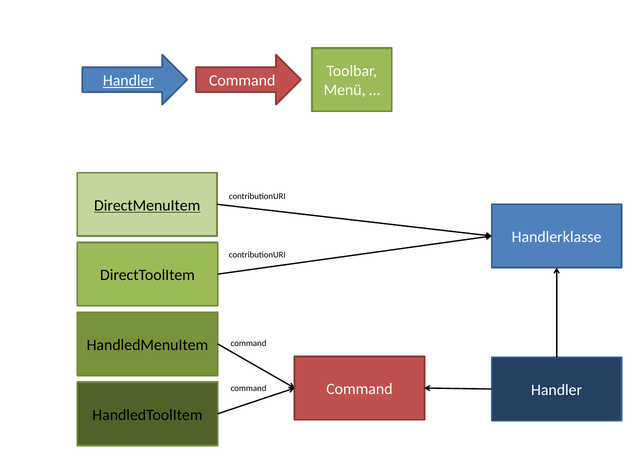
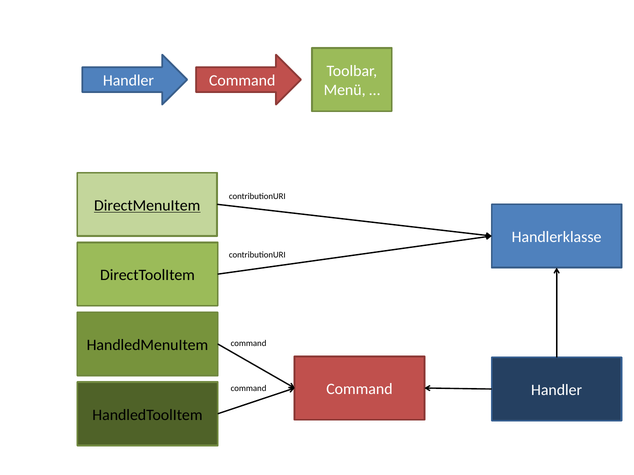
Handler at (128, 81) underline: present -> none
